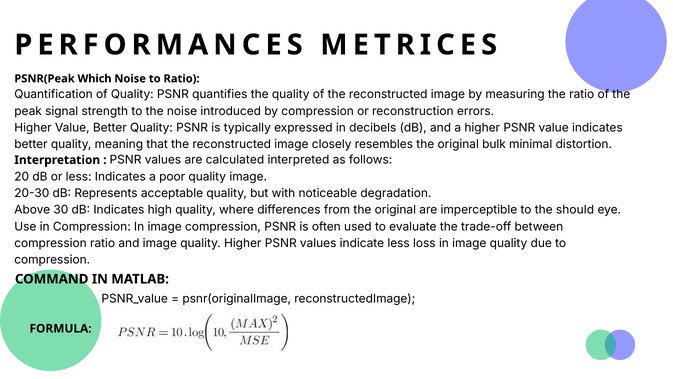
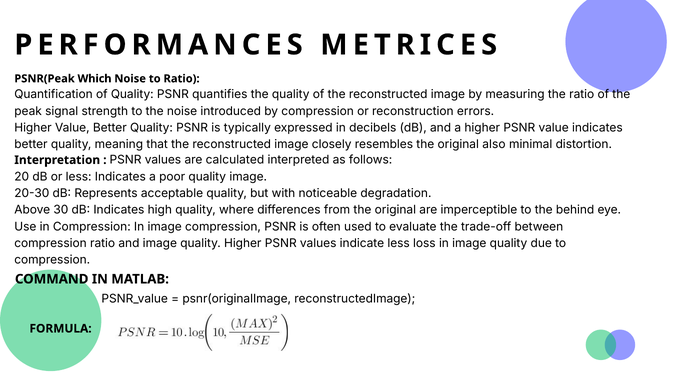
bulk: bulk -> also
should: should -> behind
